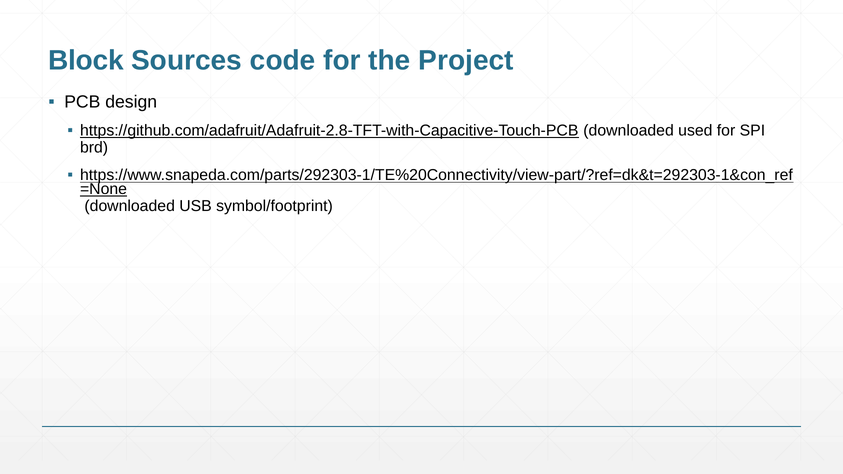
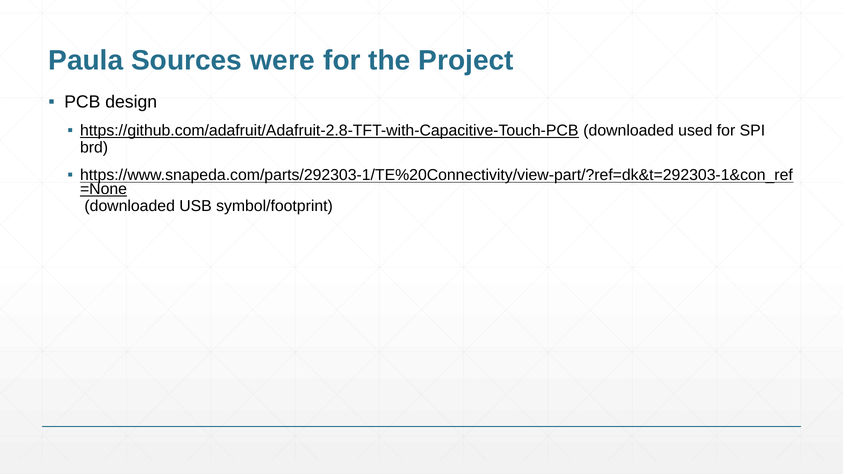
Block: Block -> Paula
code: code -> were
